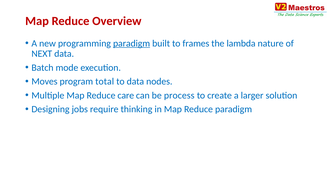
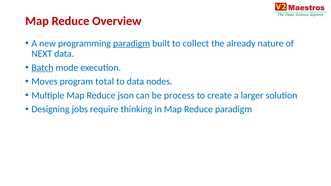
frames: frames -> collect
lambda: lambda -> already
Batch underline: none -> present
care: care -> json
